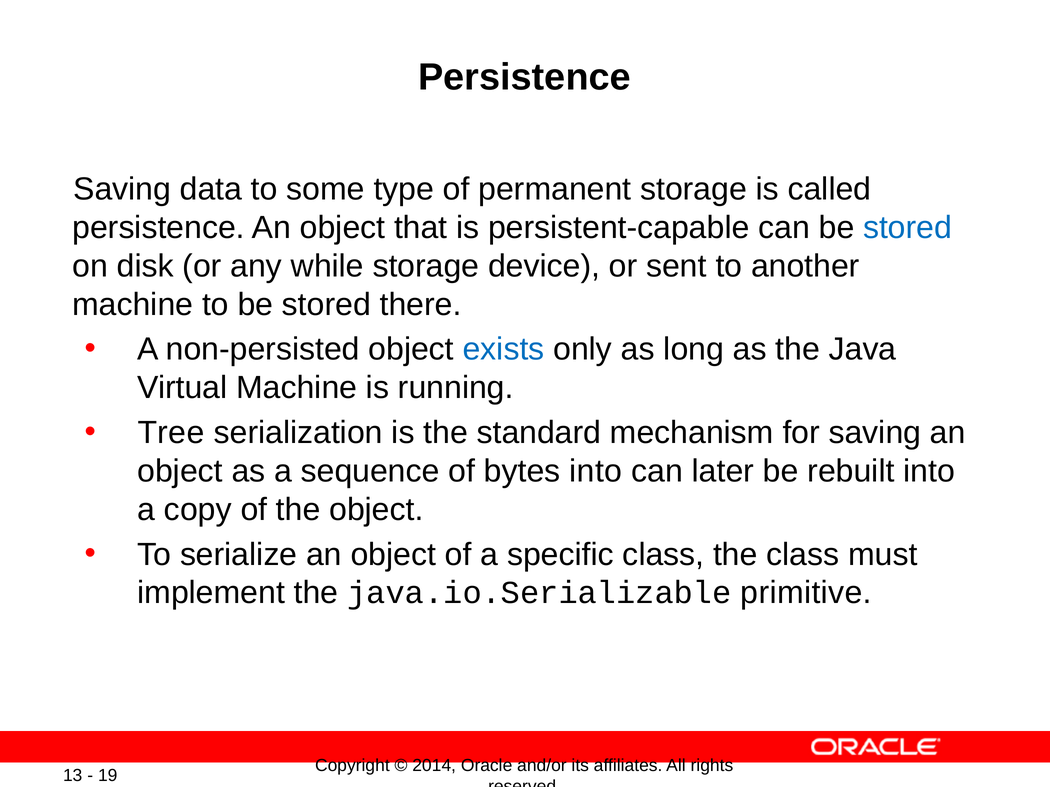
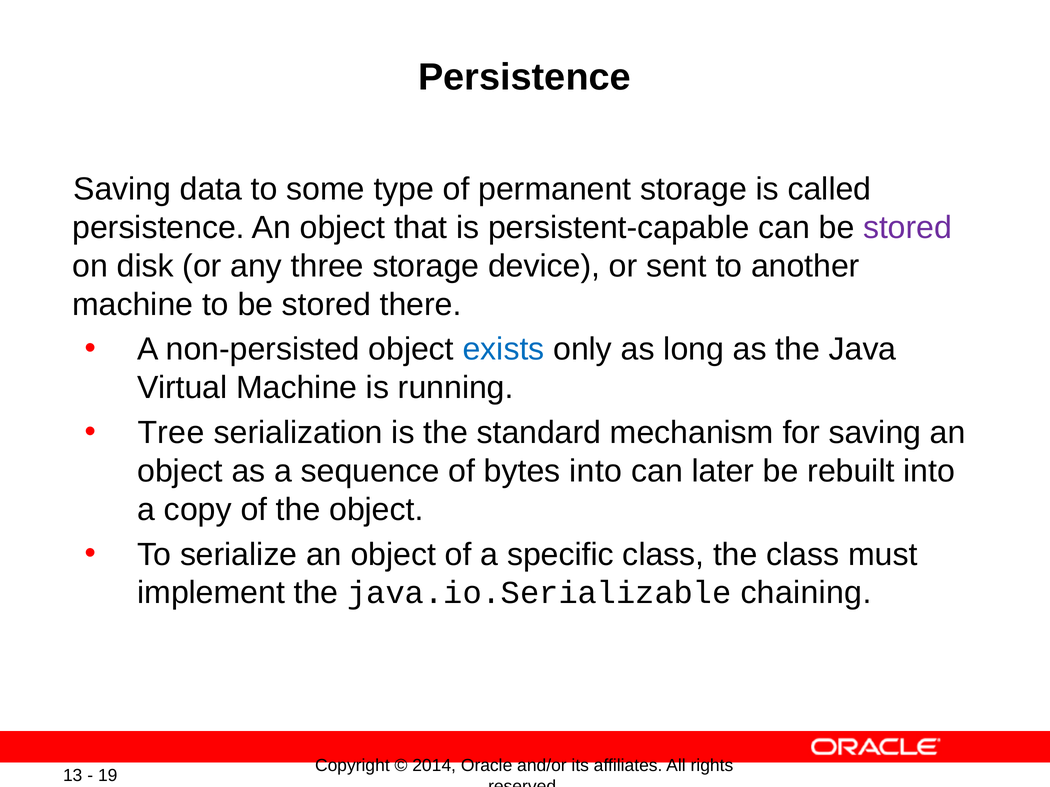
stored at (908, 228) colour: blue -> purple
while: while -> three
primitive: primitive -> chaining
